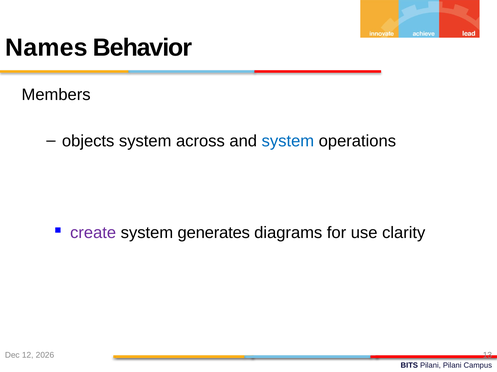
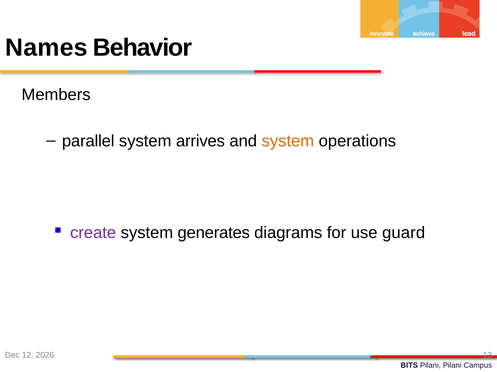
objects: objects -> parallel
across: across -> arrives
system at (288, 141) colour: blue -> orange
clarity: clarity -> guard
